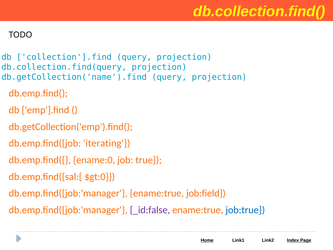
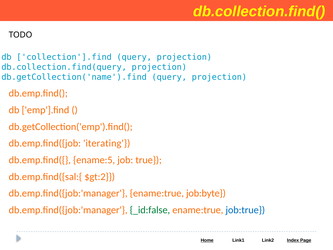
ename:0: ename:0 -> ename:5
$gt:0: $gt:0 -> $gt:2
job:field: job:field -> job:byte
_id:false colour: purple -> green
